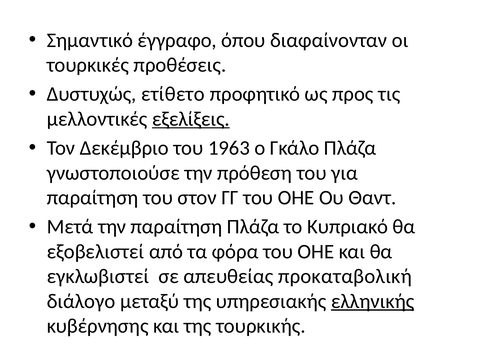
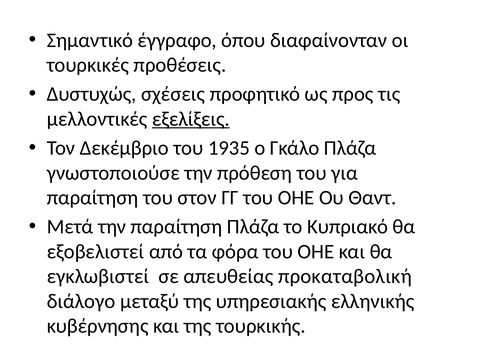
ετίθετο: ετίθετο -> σχέσεις
1963: 1963 -> 1935
ελληνικής underline: present -> none
